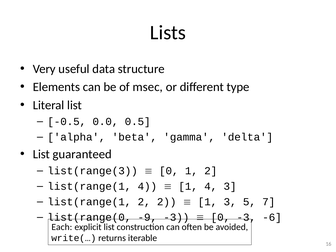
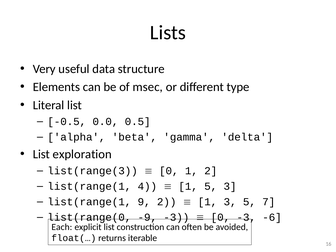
guaranteed: guaranteed -> exploration
1 4: 4 -> 5
list(range(1 2: 2 -> 9
write(…: write(… -> float(…
